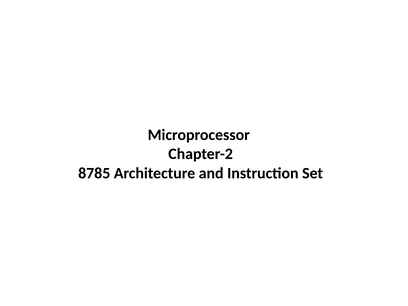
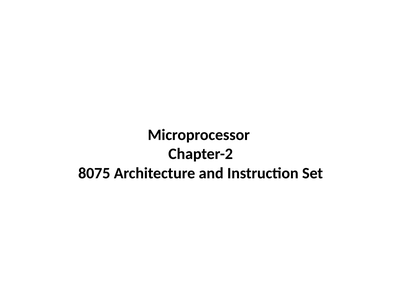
8785: 8785 -> 8075
